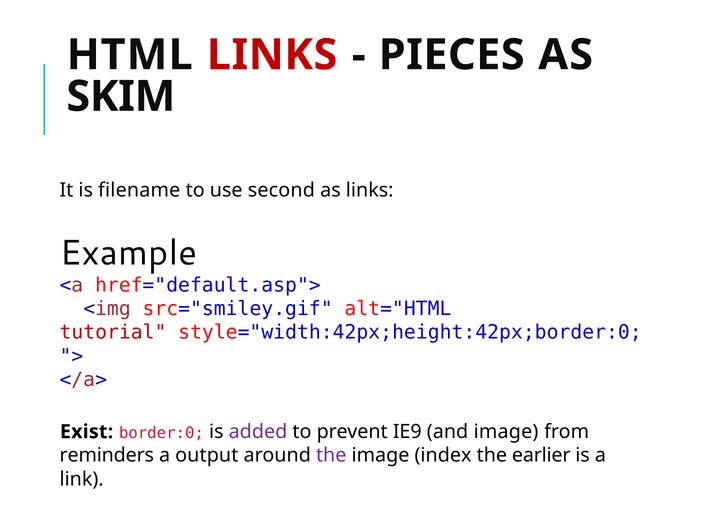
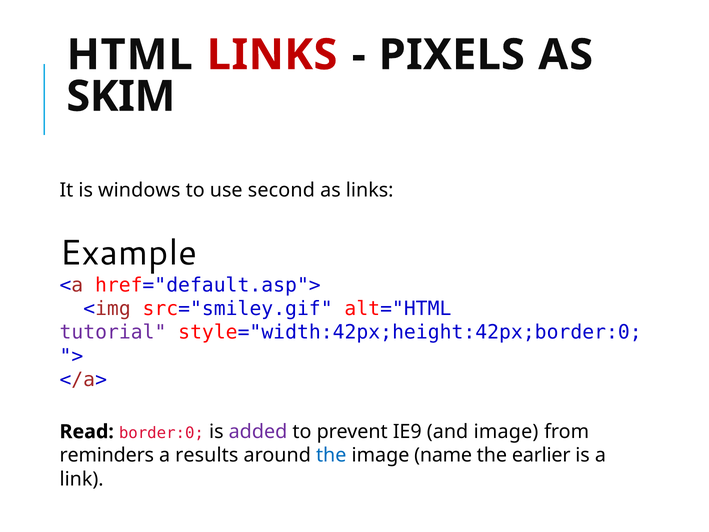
PIECES: PIECES -> PIXELS
filename: filename -> windows
tutorial colour: red -> purple
Exist: Exist -> Read
output: output -> results
the at (331, 455) colour: purple -> blue
index: index -> name
